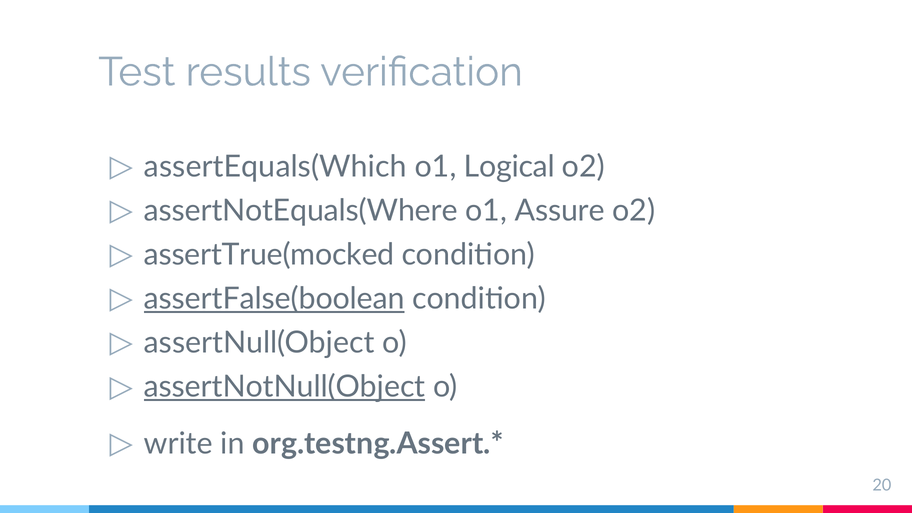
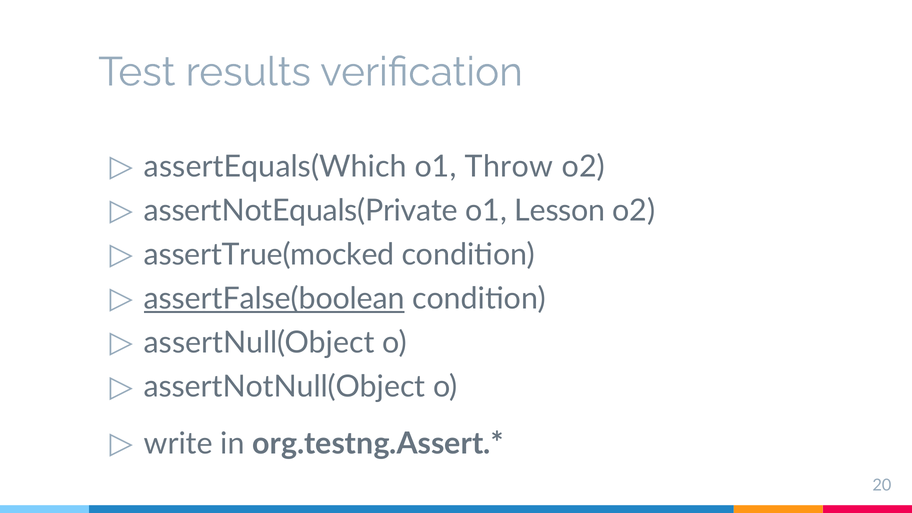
Logical: Logical -> Throw
assertNotEquals(Where: assertNotEquals(Where -> assertNotEquals(Private
Assure: Assure -> Lesson
assertNotNull(Object underline: present -> none
